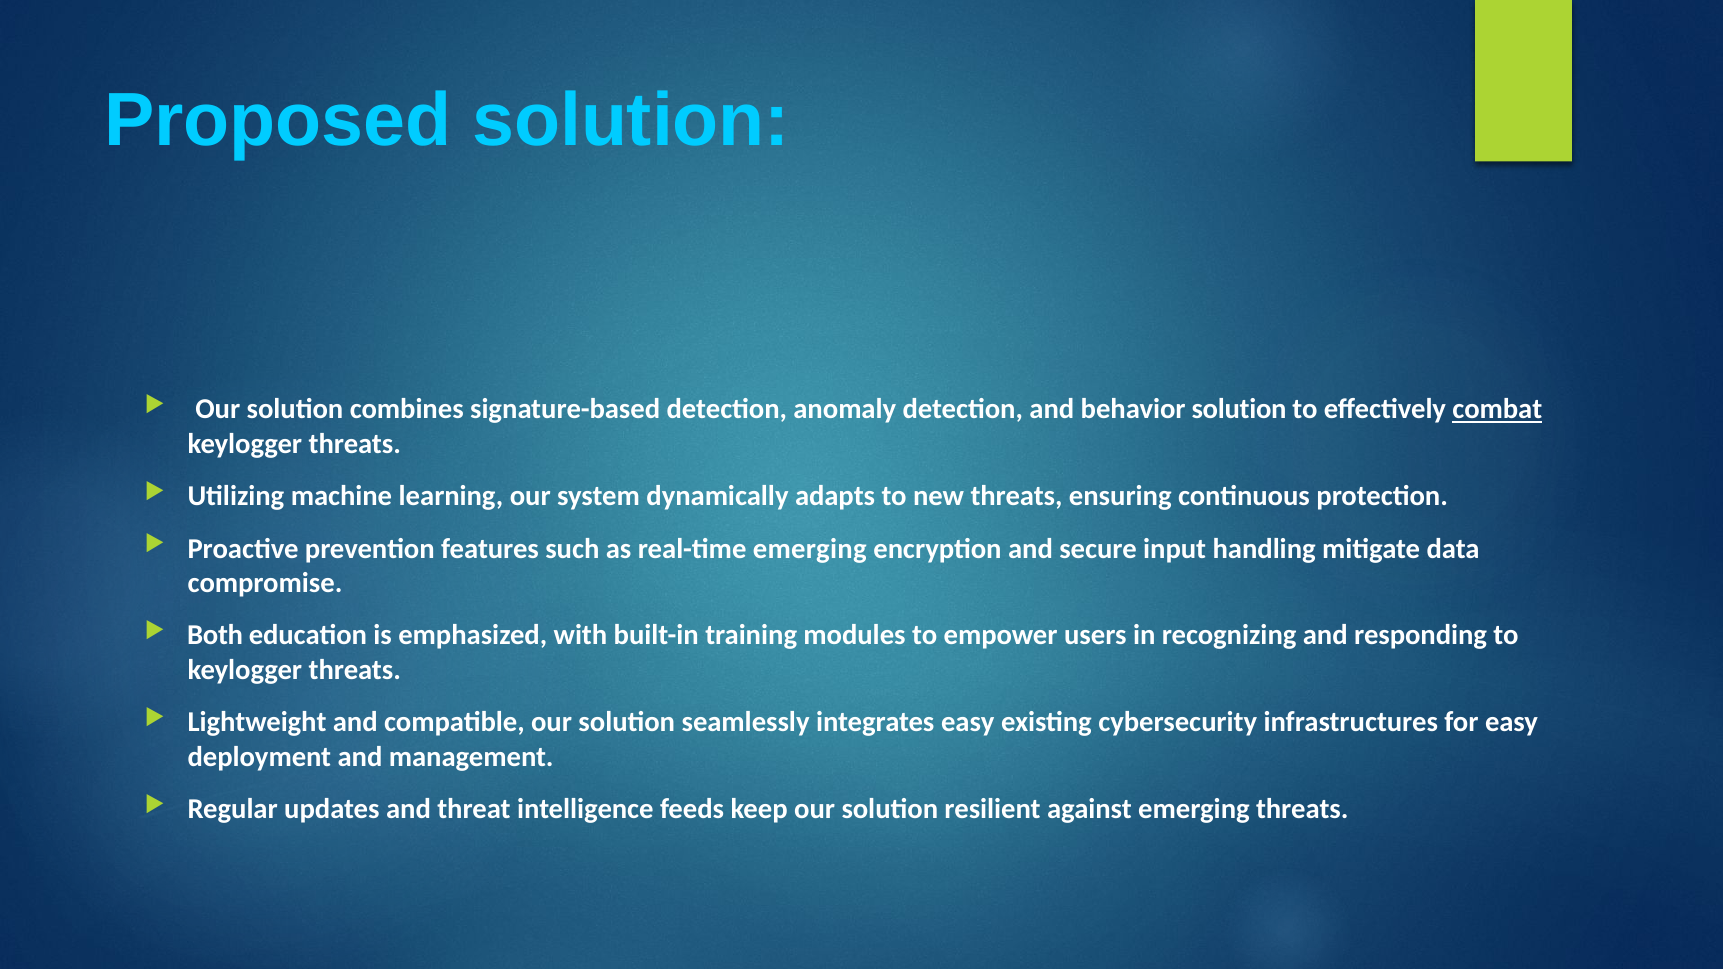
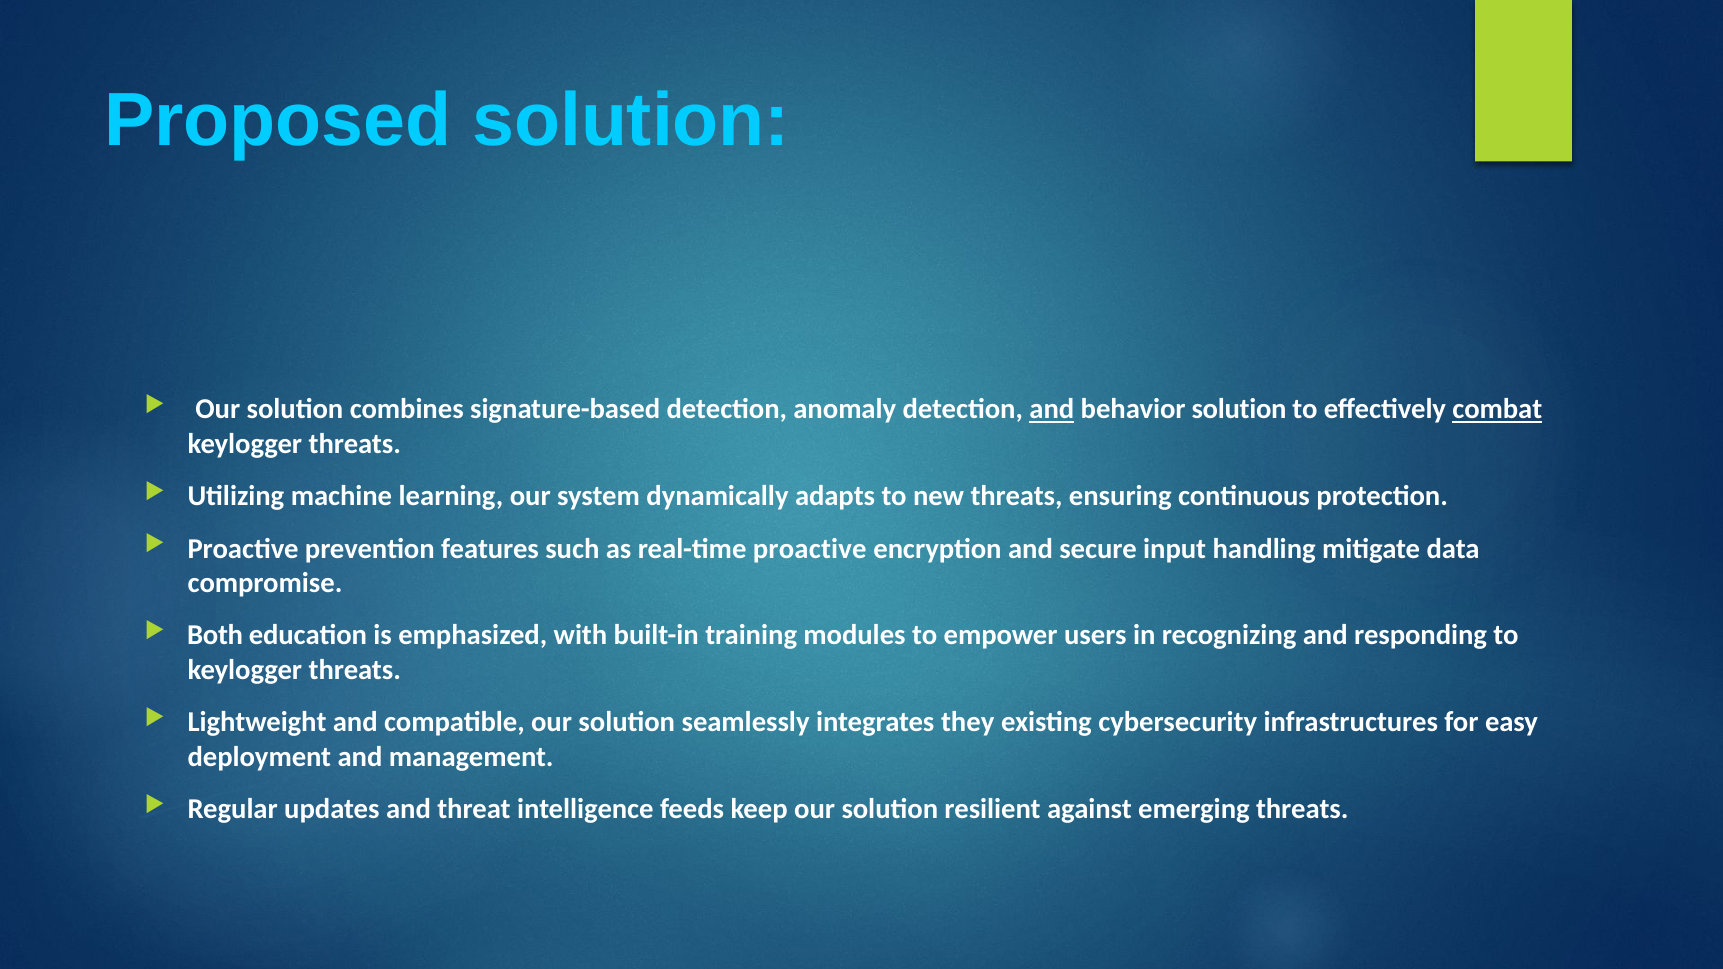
and at (1052, 409) underline: none -> present
real-time emerging: emerging -> proactive
integrates easy: easy -> they
